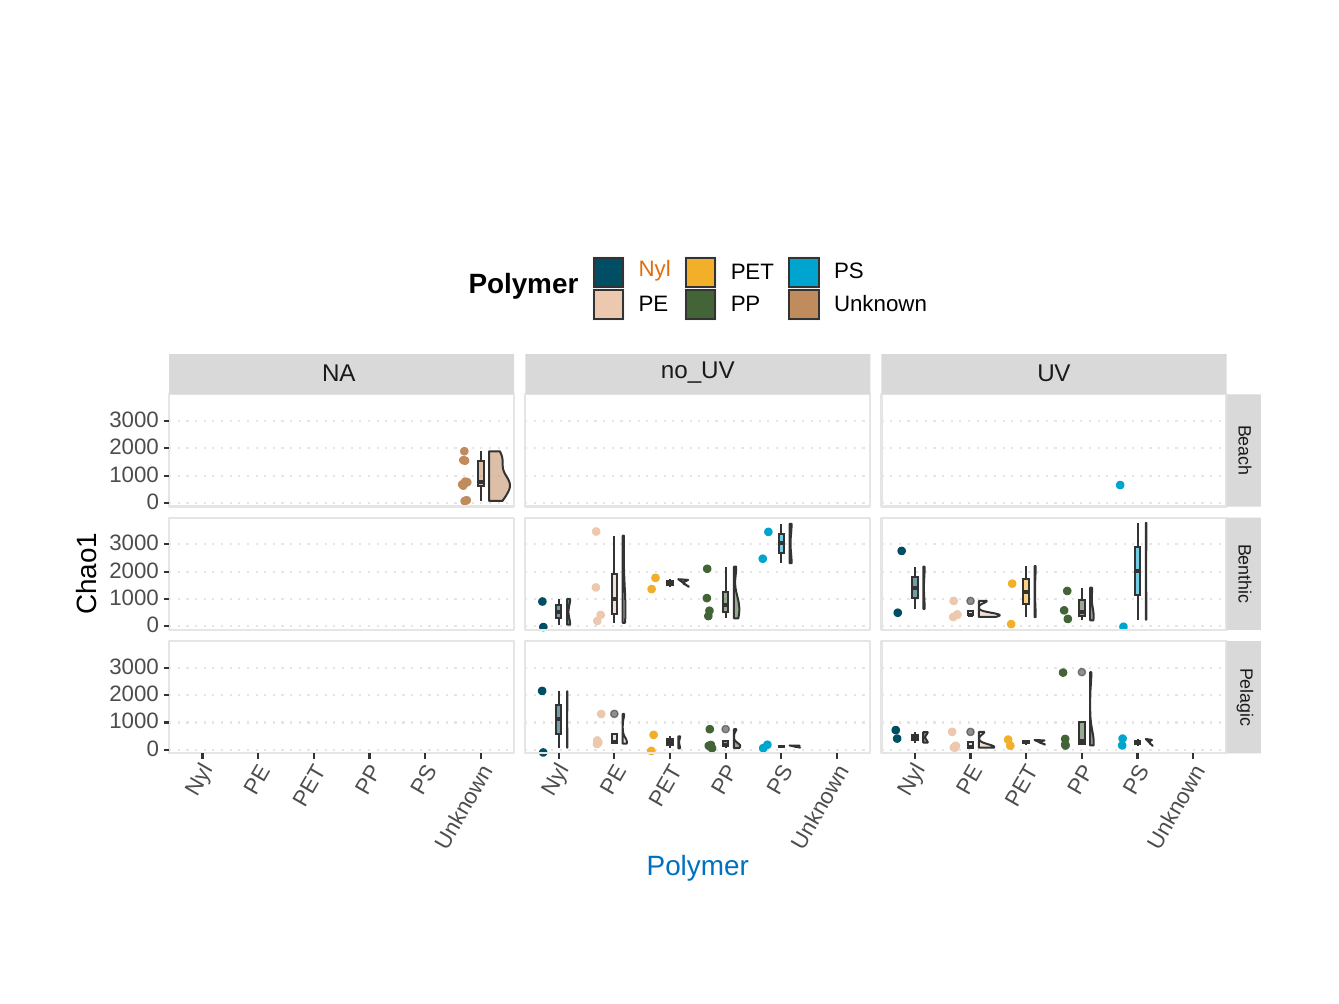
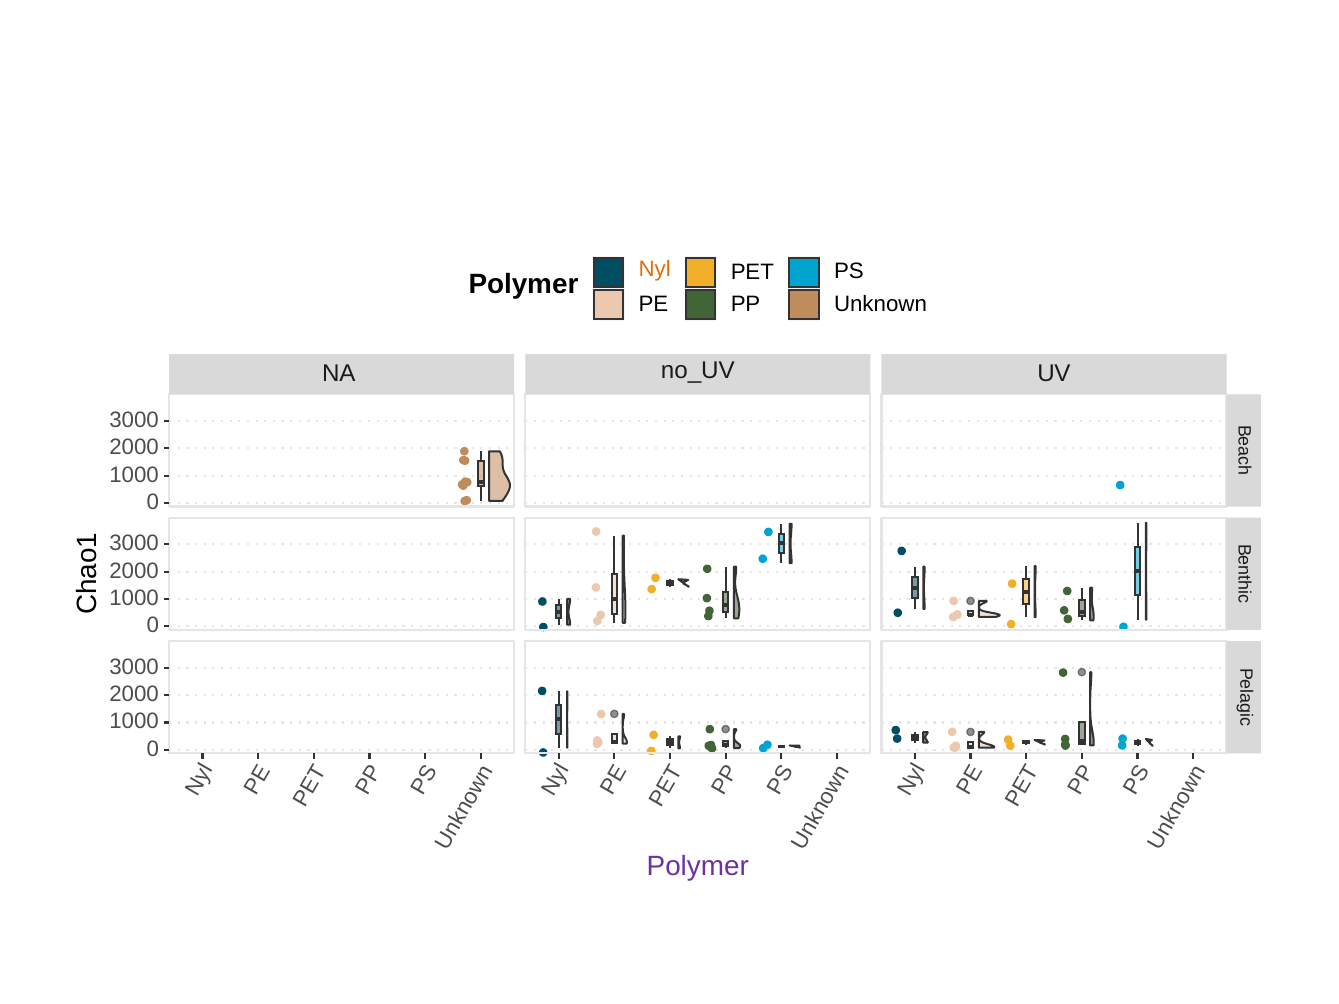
Polymer at (698, 866) colour: blue -> purple
